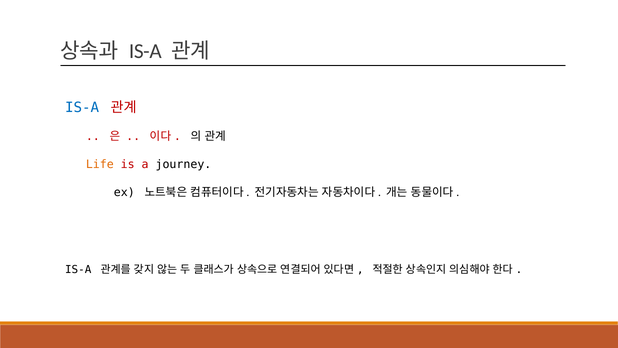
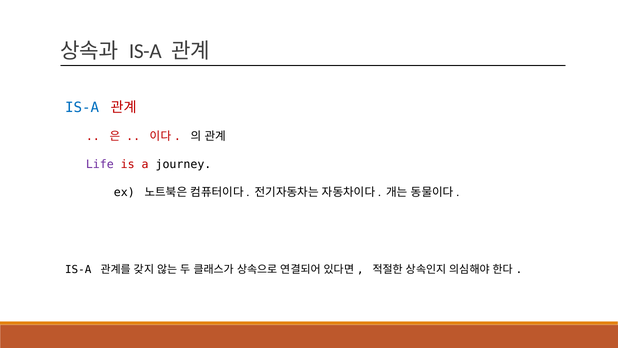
Life colour: orange -> purple
